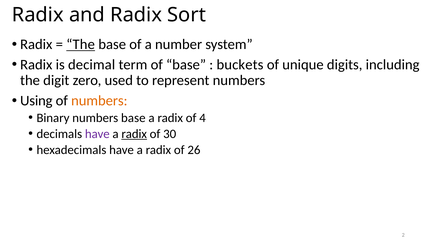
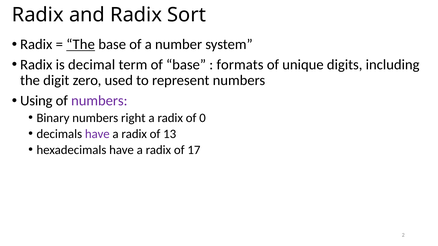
buckets: buckets -> formats
numbers at (99, 101) colour: orange -> purple
numbers base: base -> right
4: 4 -> 0
radix at (134, 134) underline: present -> none
30: 30 -> 13
26: 26 -> 17
